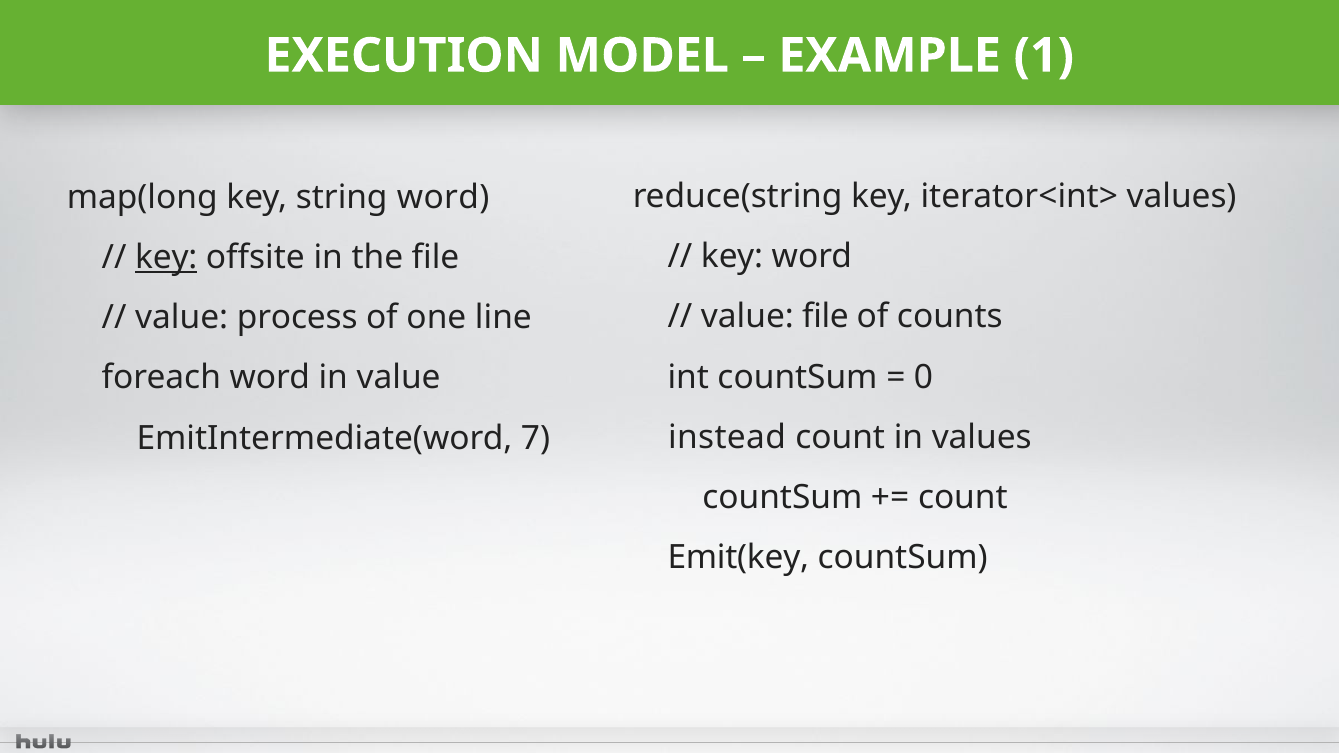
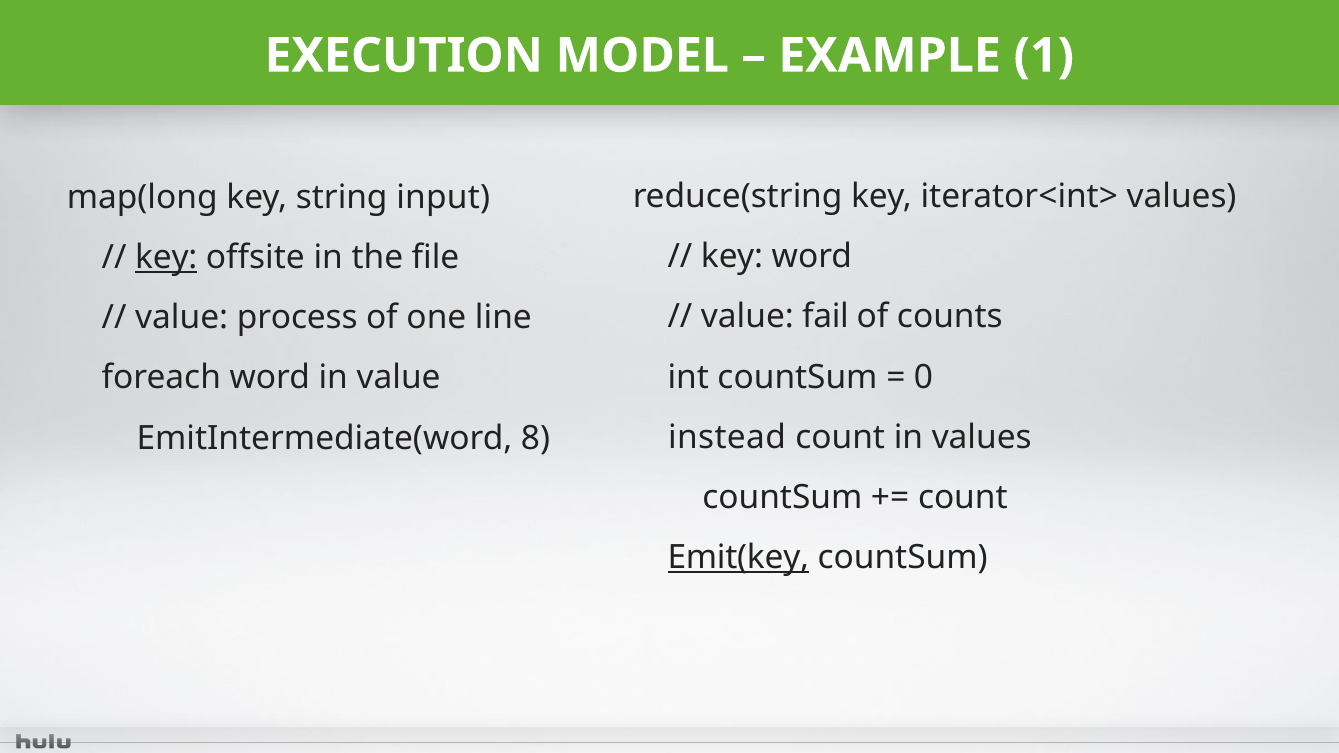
string word: word -> input
value file: file -> fail
7: 7 -> 8
Emit(key underline: none -> present
